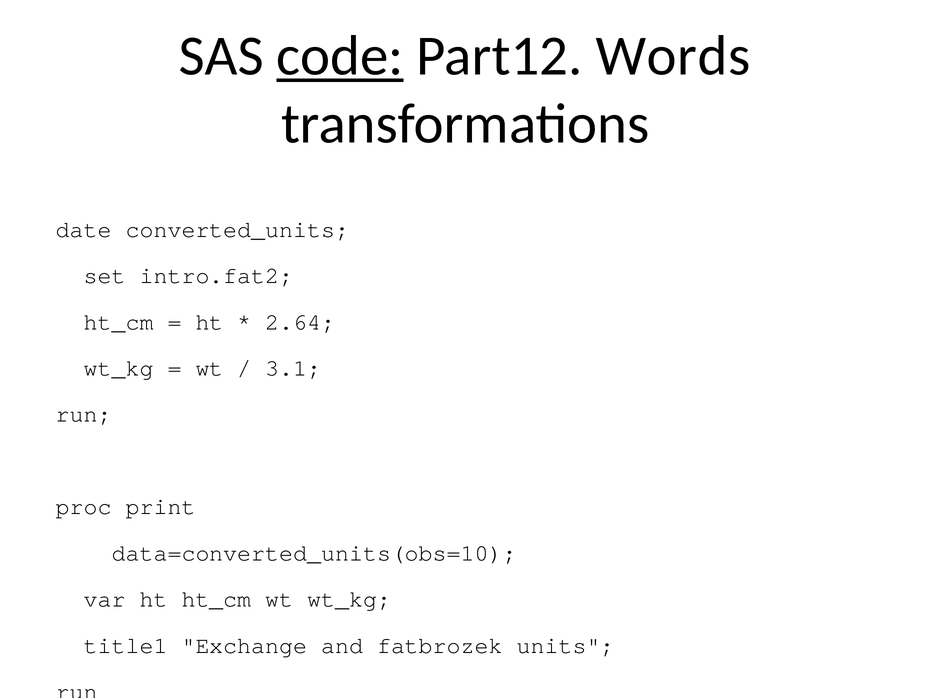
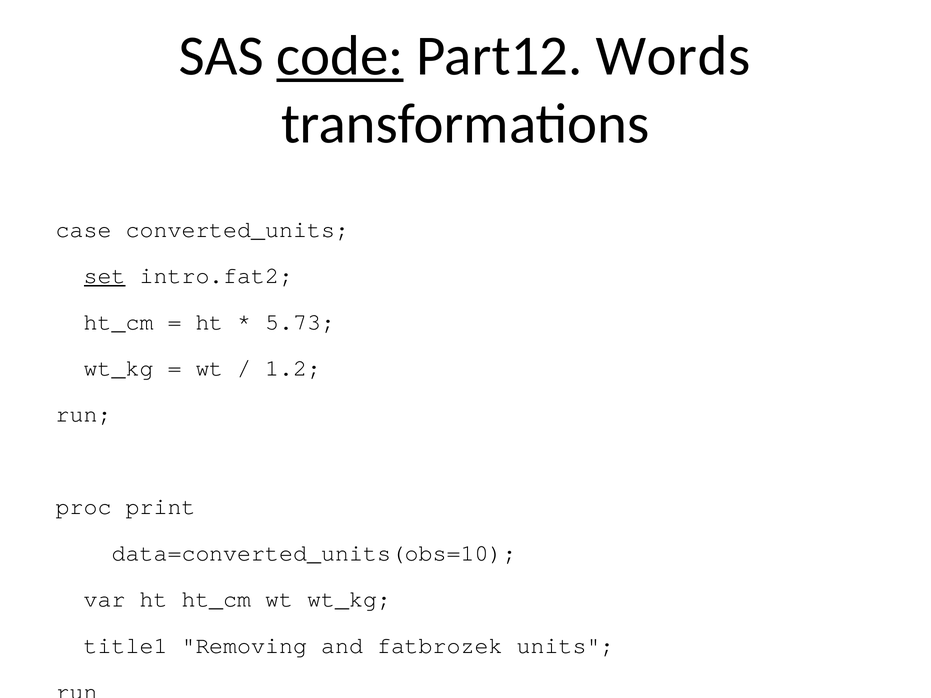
date: date -> case
set underline: none -> present
2.64: 2.64 -> 5.73
3.1: 3.1 -> 1.2
Exchange: Exchange -> Removing
